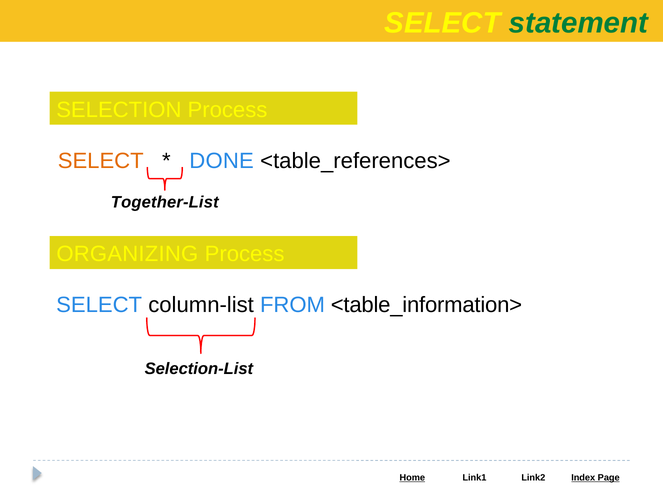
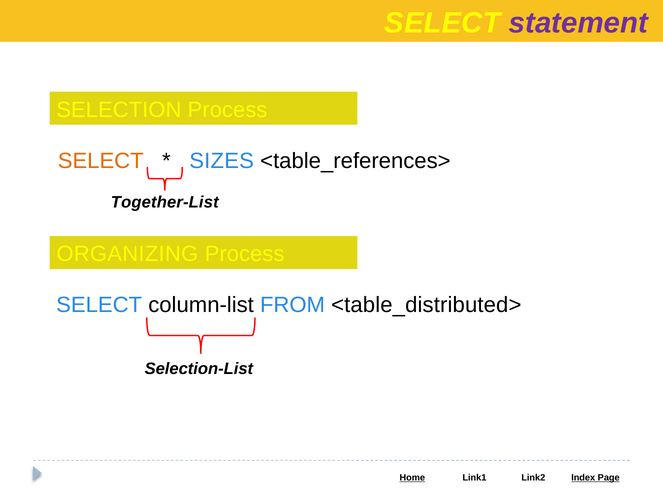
statement colour: green -> purple
DONE: DONE -> SIZES
<table_information>: <table_information> -> <table_distributed>
